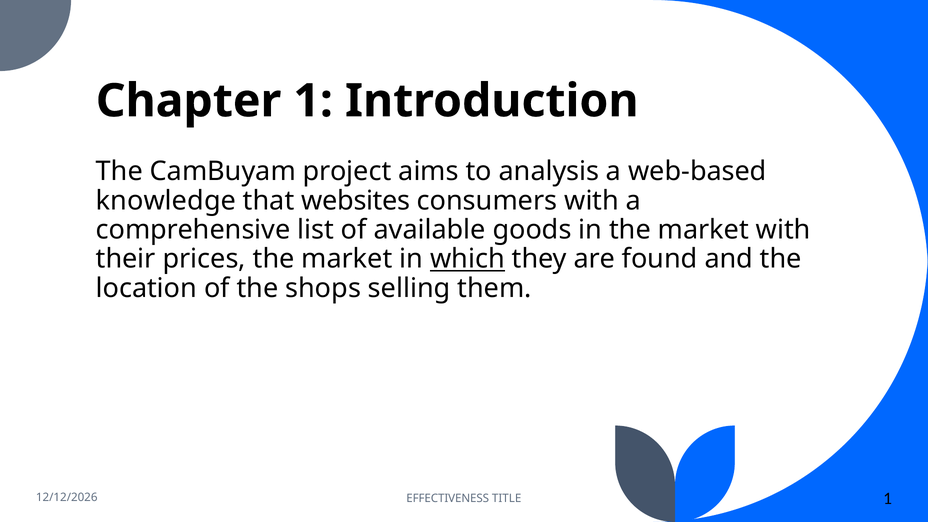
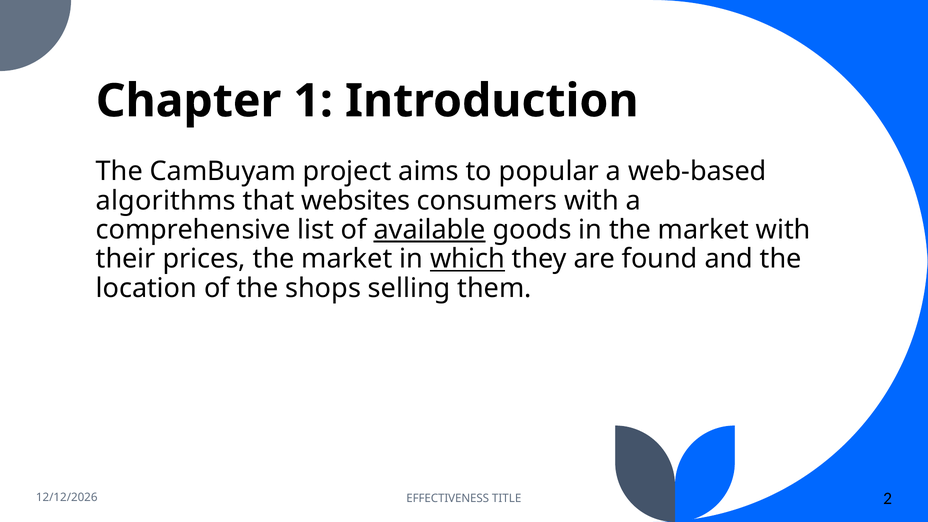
analysis: analysis -> popular
knowledge: knowledge -> algorithms
available underline: none -> present
TITLE 1: 1 -> 2
